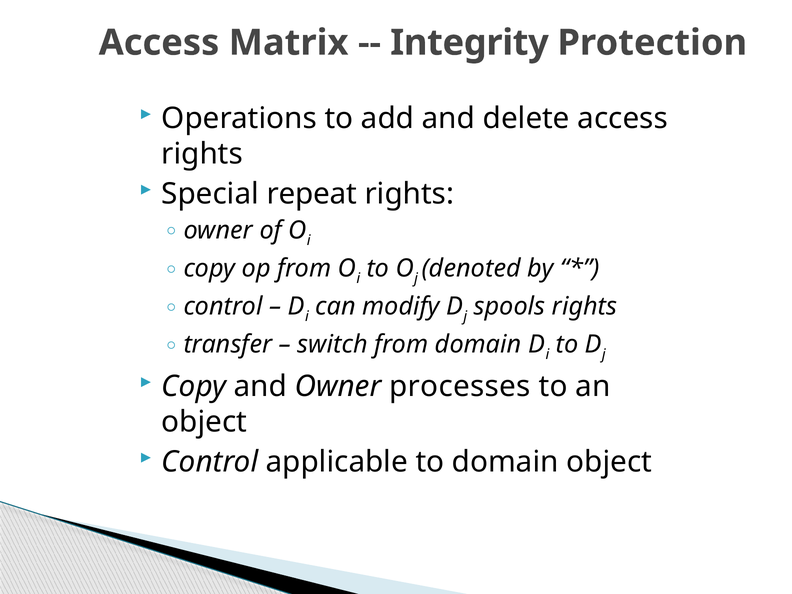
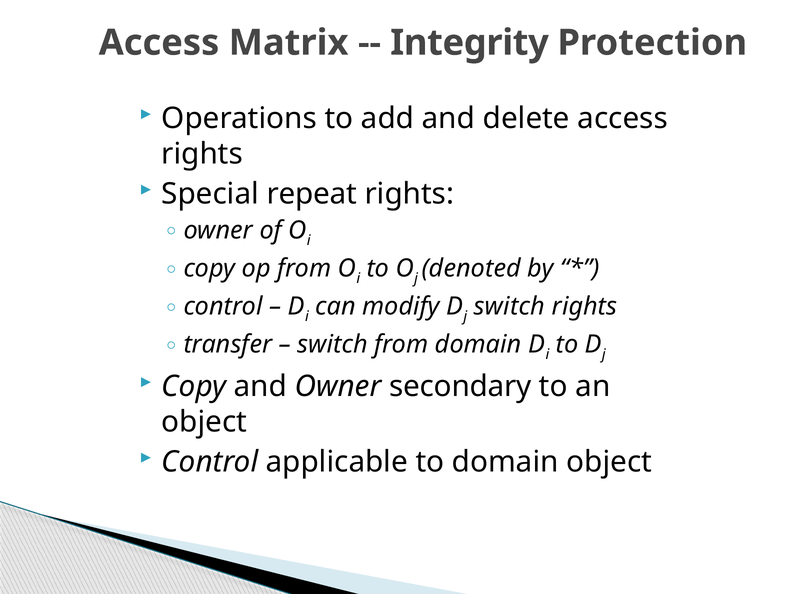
spools at (509, 306): spools -> switch
processes: processes -> secondary
